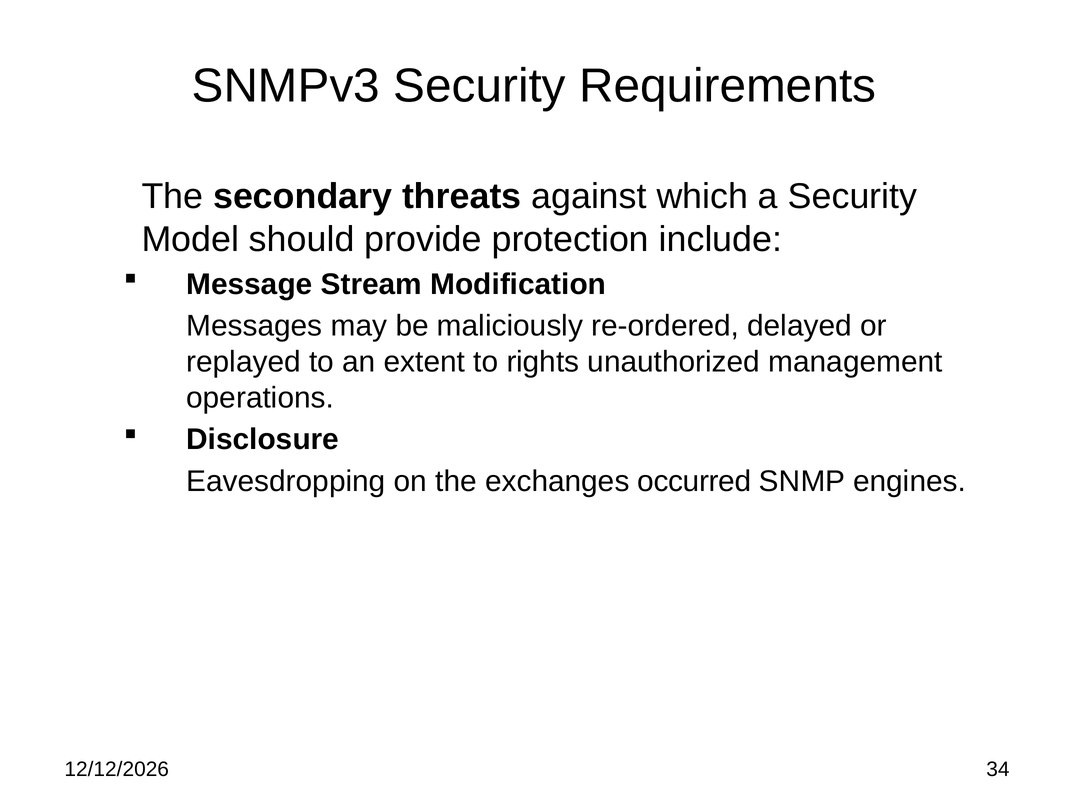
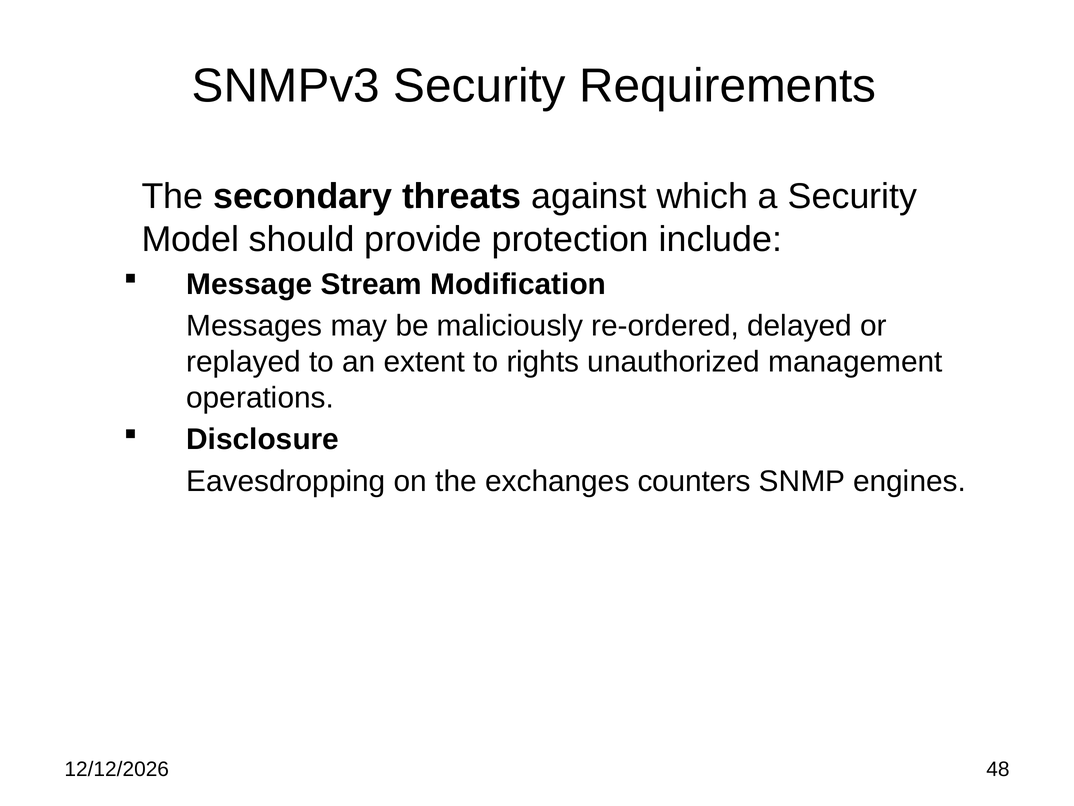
occurred: occurred -> counters
34: 34 -> 48
